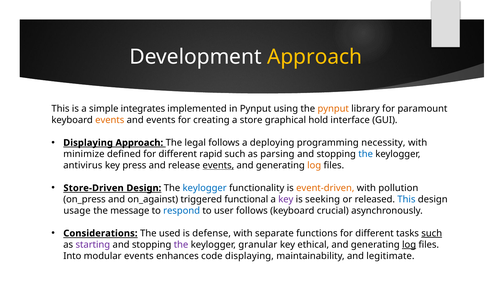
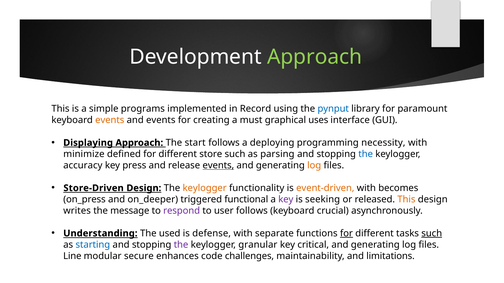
Approach at (315, 57) colour: yellow -> light green
integrates: integrates -> programs
in Pynput: Pynput -> Record
pynput at (333, 109) colour: orange -> blue
store: store -> must
hold: hold -> uses
legal: legal -> start
rapid: rapid -> store
antivirus: antivirus -> accuracy
keylogger at (205, 188) colour: blue -> orange
pollution: pollution -> becomes
on_against: on_against -> on_deeper
This at (406, 200) colour: blue -> orange
usage: usage -> writes
respond colour: blue -> purple
Considerations: Considerations -> Understanding
for at (346, 234) underline: none -> present
starting colour: purple -> blue
ethical: ethical -> critical
log at (409, 245) underline: present -> none
Into: Into -> Line
modular events: events -> secure
code displaying: displaying -> challenges
legitimate: legitimate -> limitations
